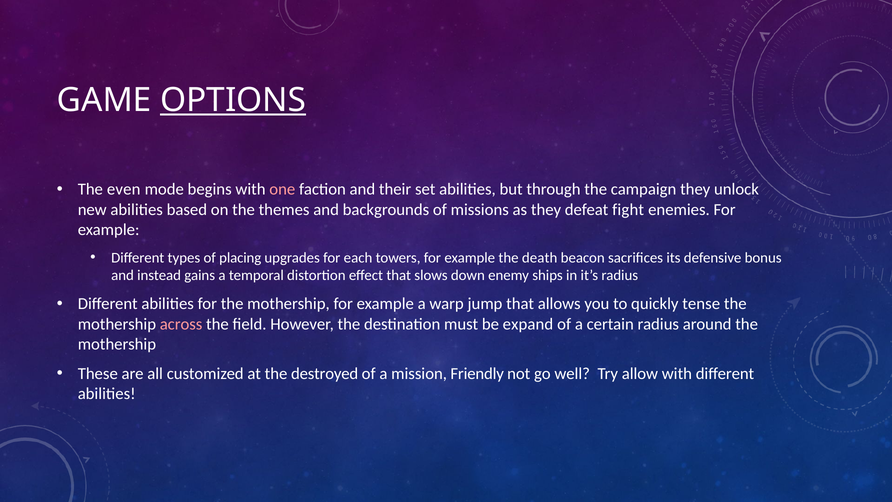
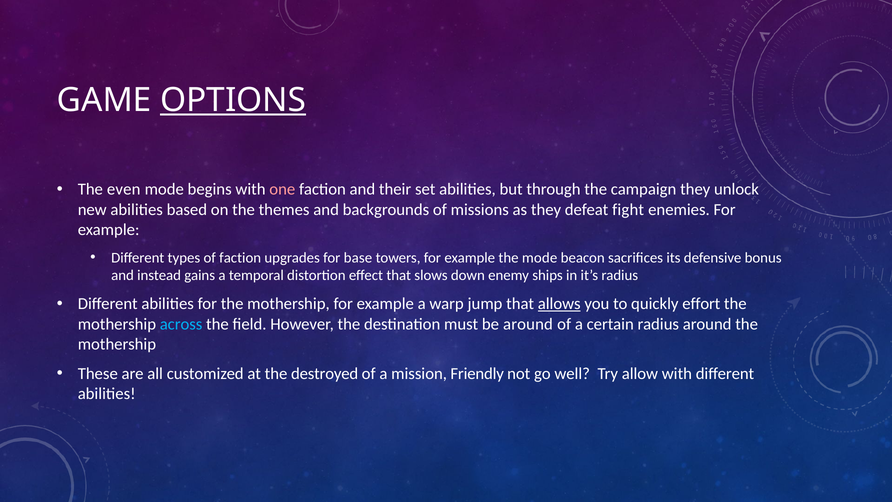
of placing: placing -> faction
each: each -> base
the death: death -> mode
allows underline: none -> present
tense: tense -> effort
across colour: pink -> light blue
be expand: expand -> around
